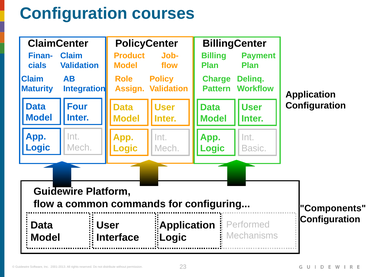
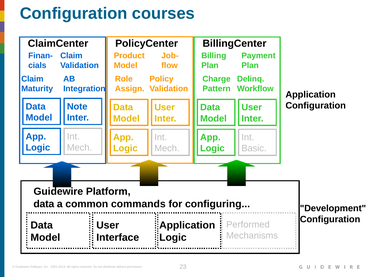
Four: Four -> Note
flow at (44, 204): flow -> data
Components: Components -> Development
